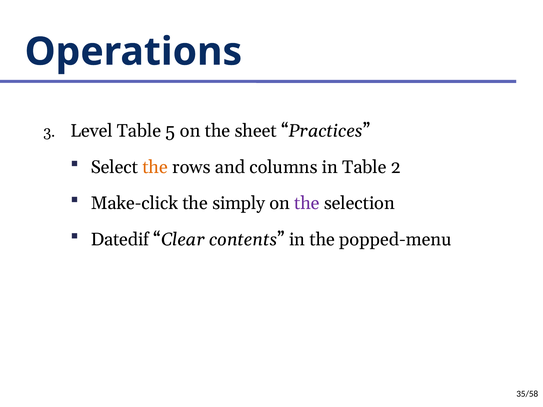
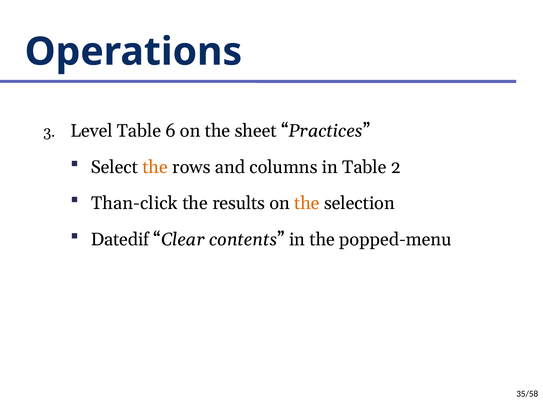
5: 5 -> 6
Make-click: Make-click -> Than-click
simply: simply -> results
the at (307, 203) colour: purple -> orange
